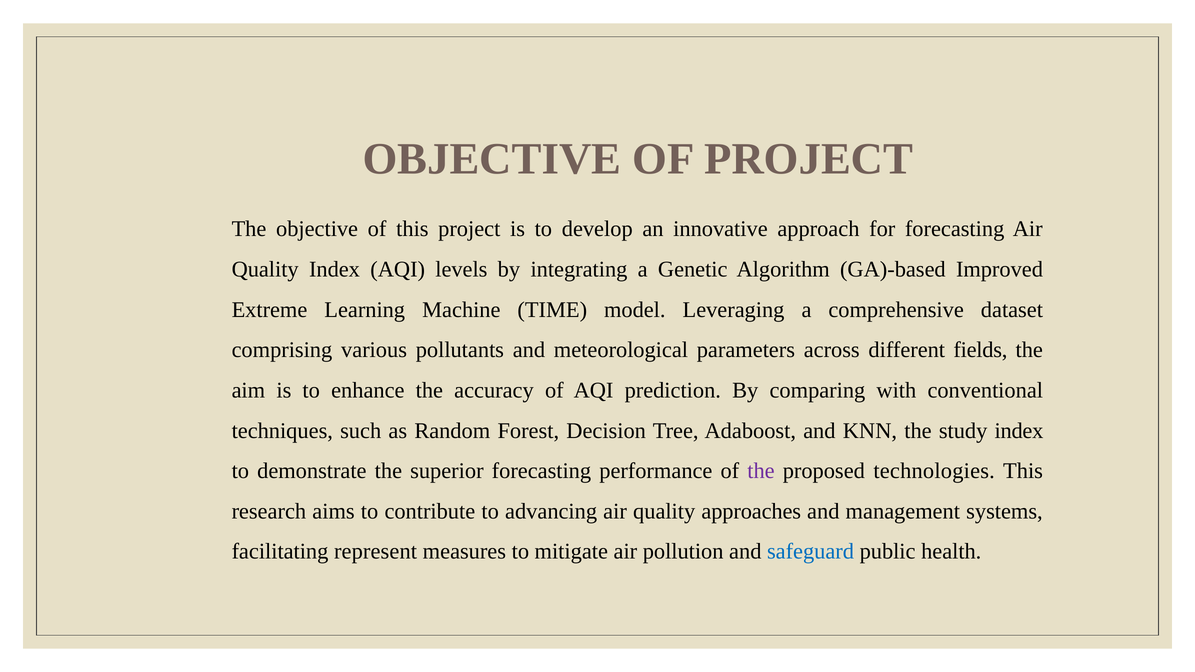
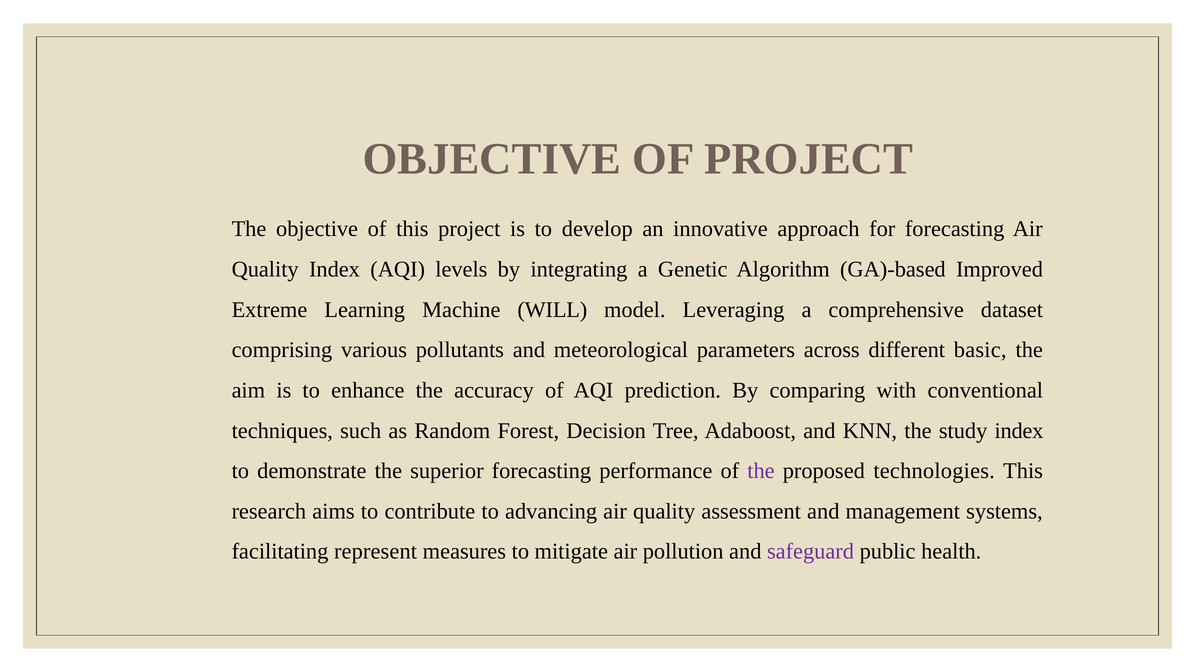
TIME: TIME -> WILL
fields: fields -> basic
approaches: approaches -> assessment
safeguard colour: blue -> purple
